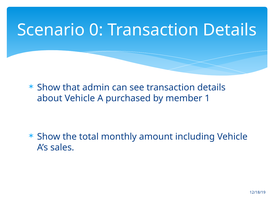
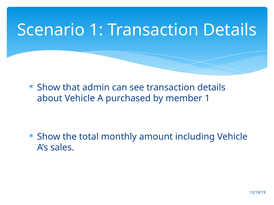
Scenario 0: 0 -> 1
